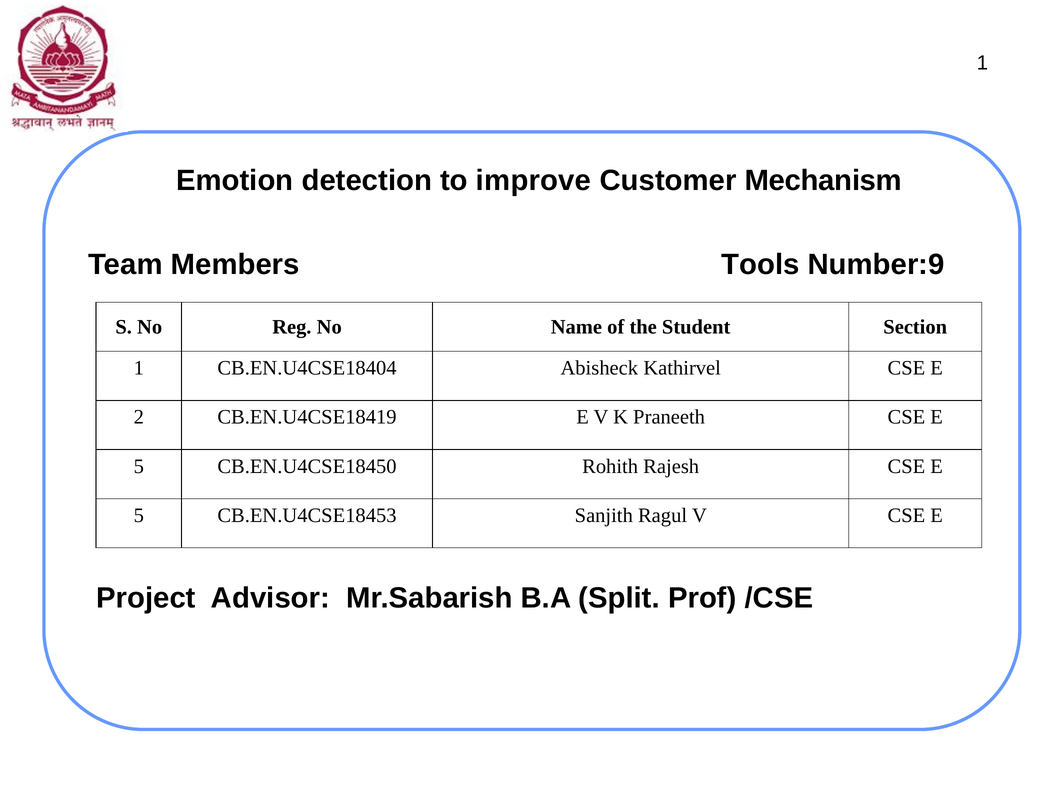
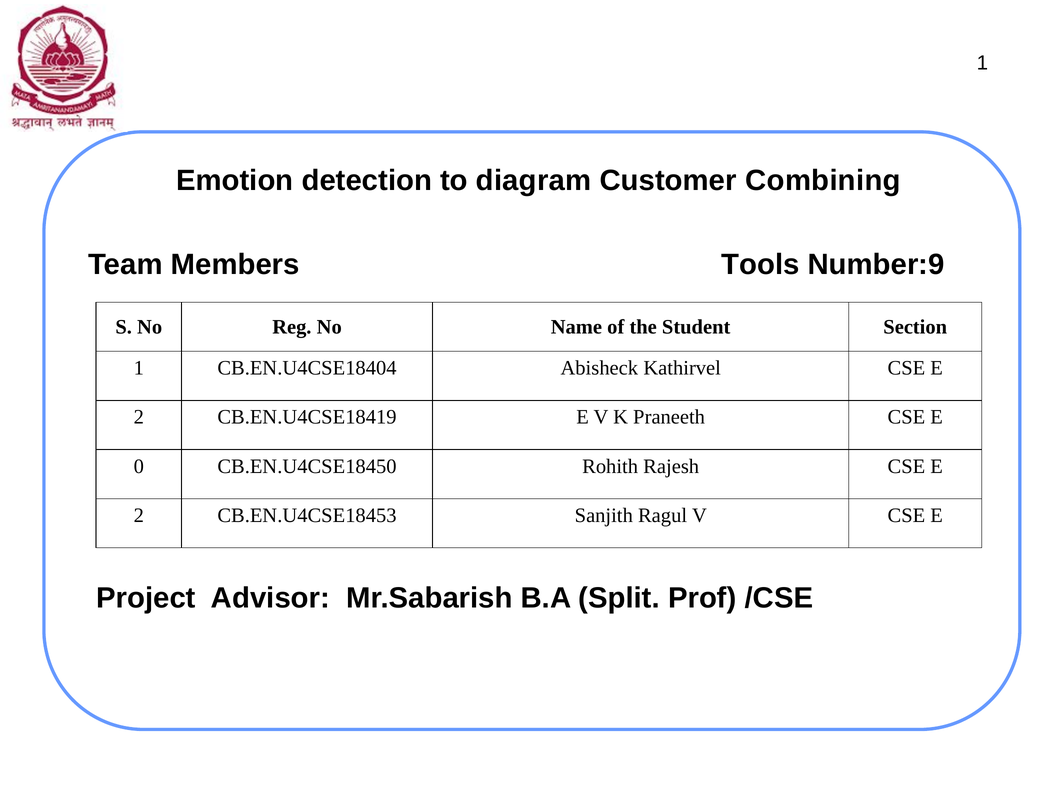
improve: improve -> diagram
Mechanism: Mechanism -> Combining
5​ at (141, 466): 5​ -> 0​
5​ at (141, 516): 5​ -> 2​
